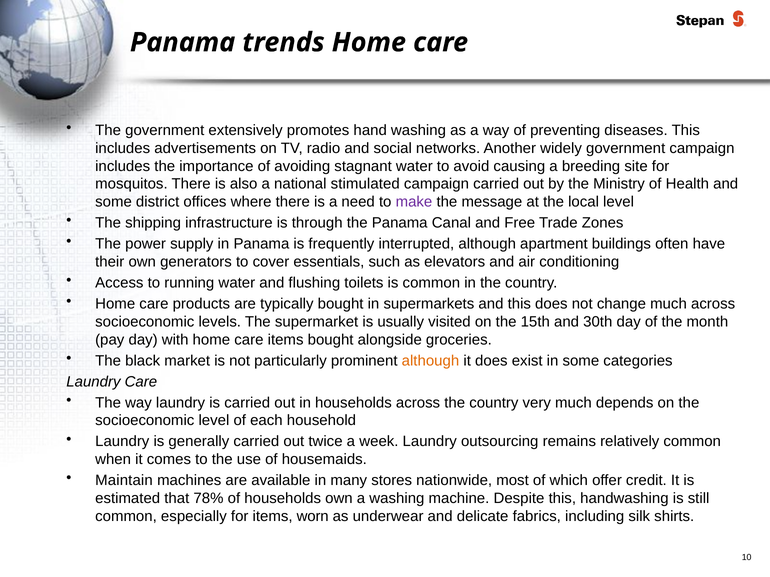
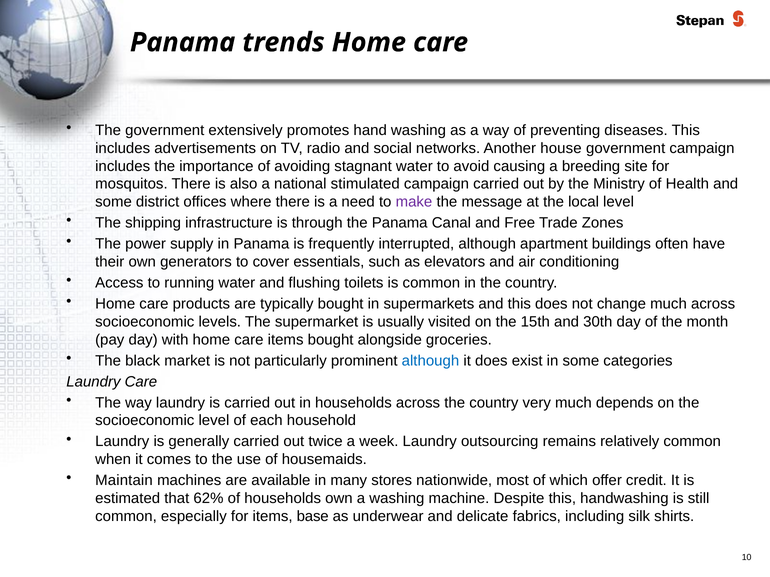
widely: widely -> house
although at (430, 361) colour: orange -> blue
78%: 78% -> 62%
worn: worn -> base
